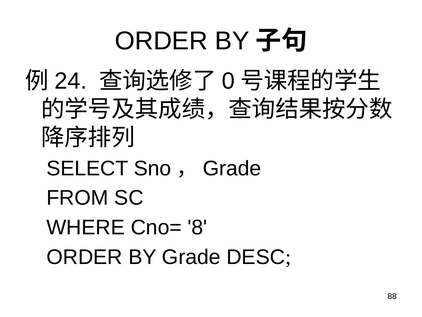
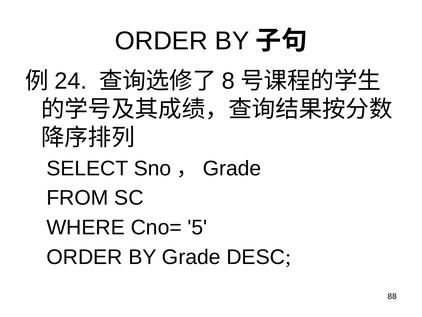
0: 0 -> 8
8: 8 -> 5
